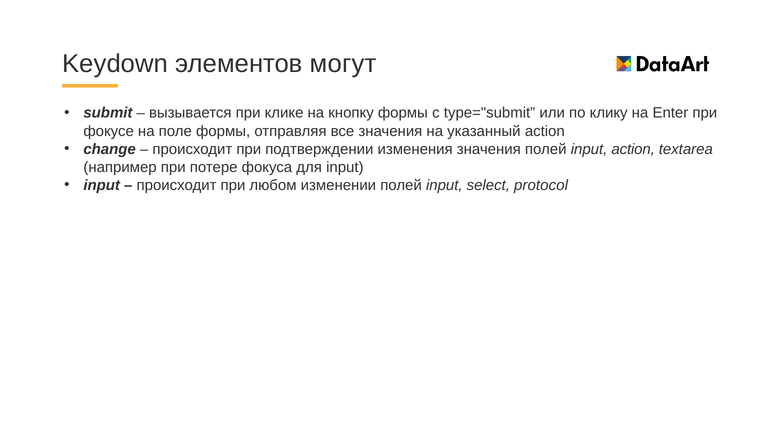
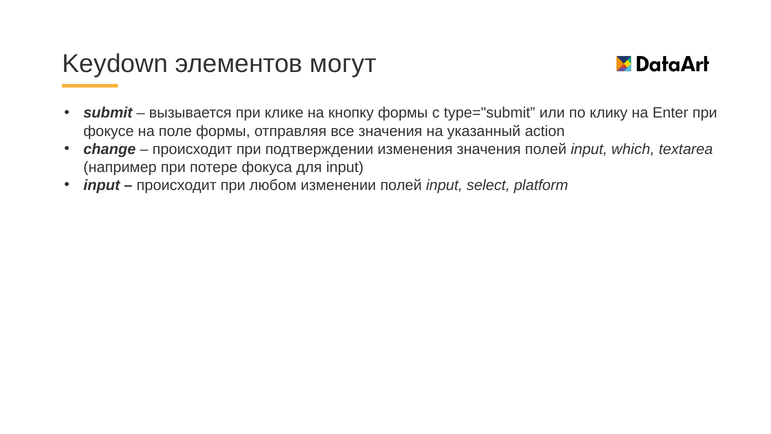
input action: action -> which
protocol: protocol -> platform
